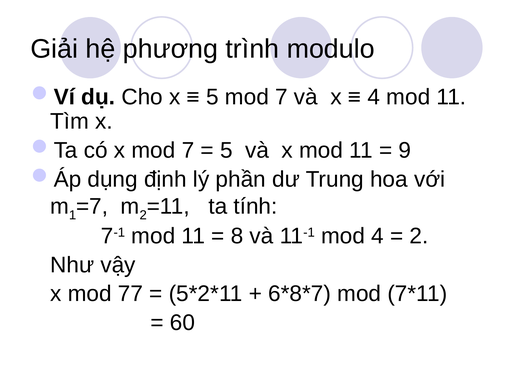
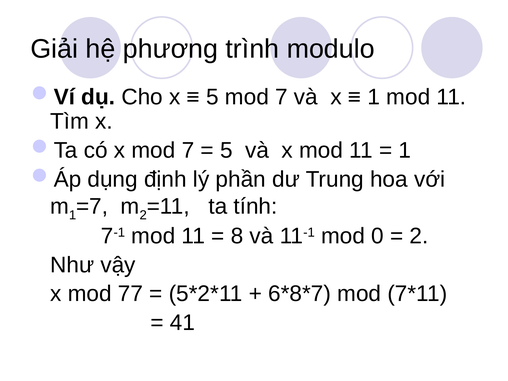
4 at (374, 97): 4 -> 1
9 at (405, 150): 9 -> 1
mod 4: 4 -> 0
60: 60 -> 41
